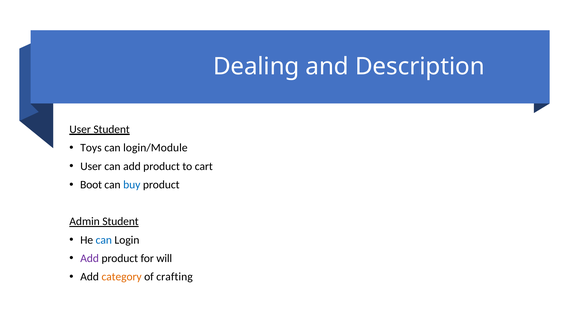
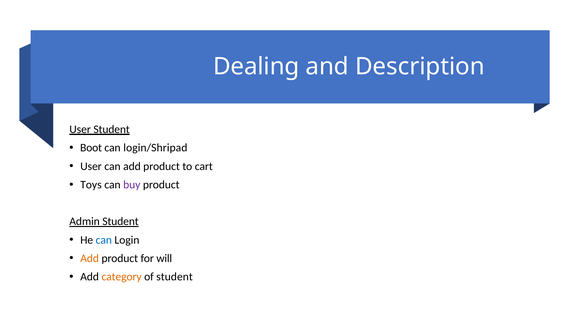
Toys: Toys -> Boot
login/Module: login/Module -> login/Shripad
Boot: Boot -> Toys
buy colour: blue -> purple
Add at (90, 259) colour: purple -> orange
of crafting: crafting -> student
